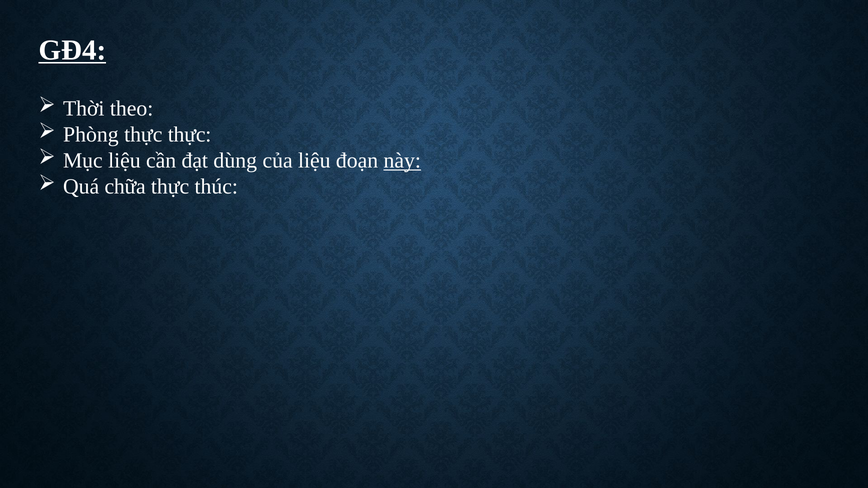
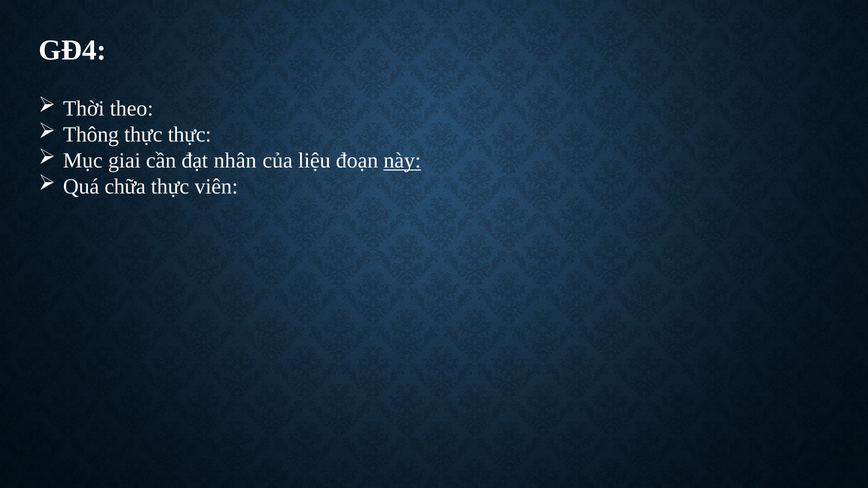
GĐ4 underline: present -> none
Phòng: Phòng -> Thông
Mục liệu: liệu -> giai
dùng: dùng -> nhân
thúc: thúc -> viên
